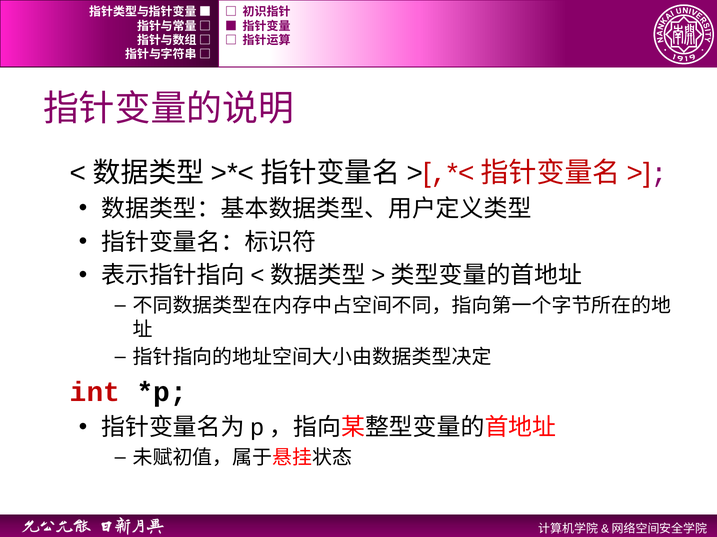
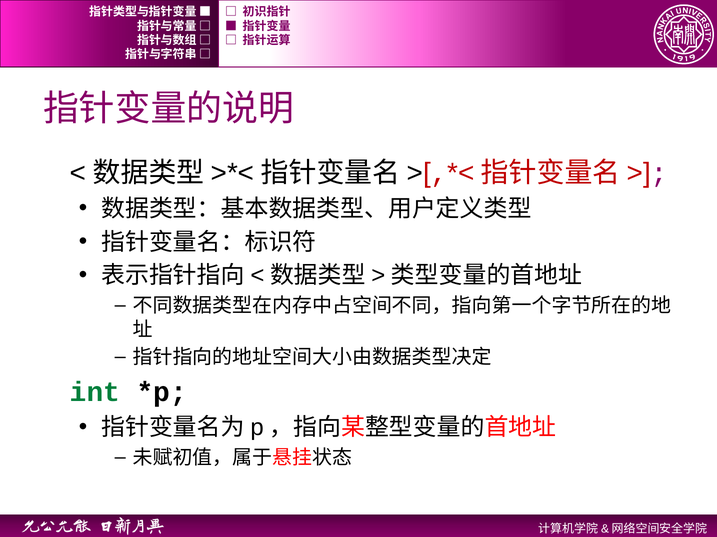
int colour: red -> green
